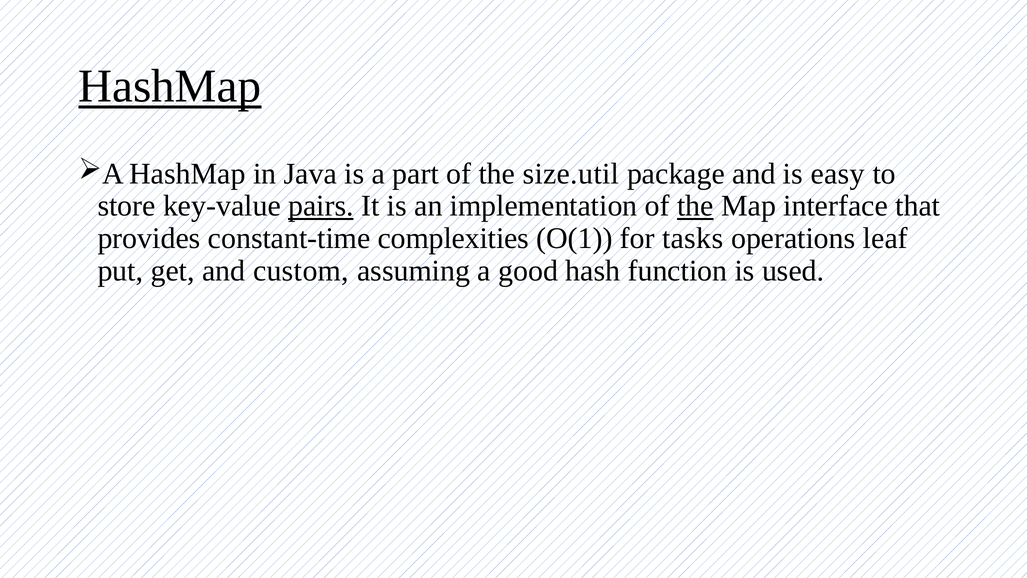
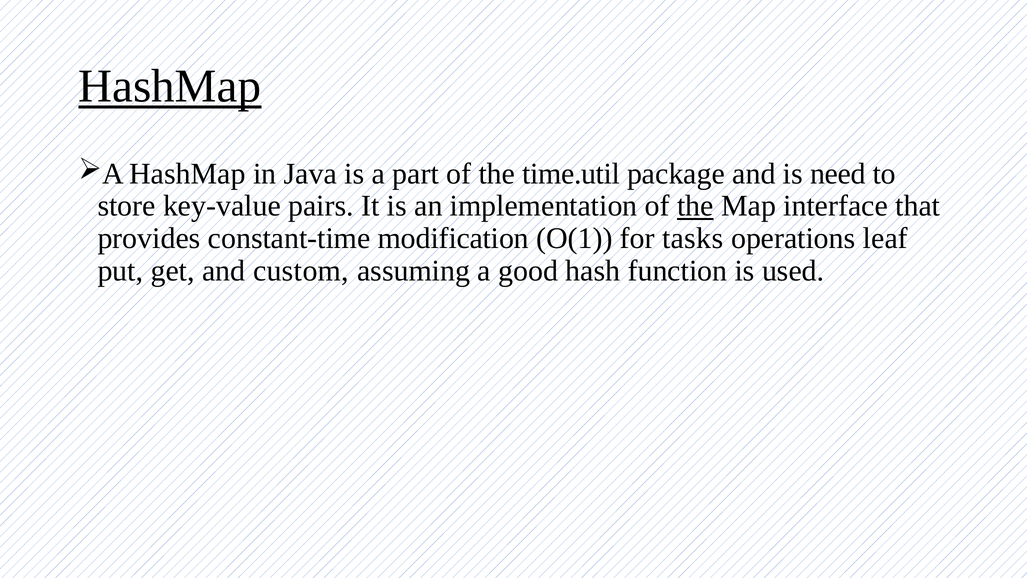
size.util: size.util -> time.util
easy: easy -> need
pairs underline: present -> none
complexities: complexities -> modification
